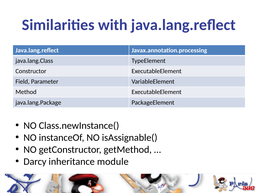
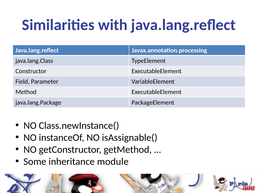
Darcy: Darcy -> Some
